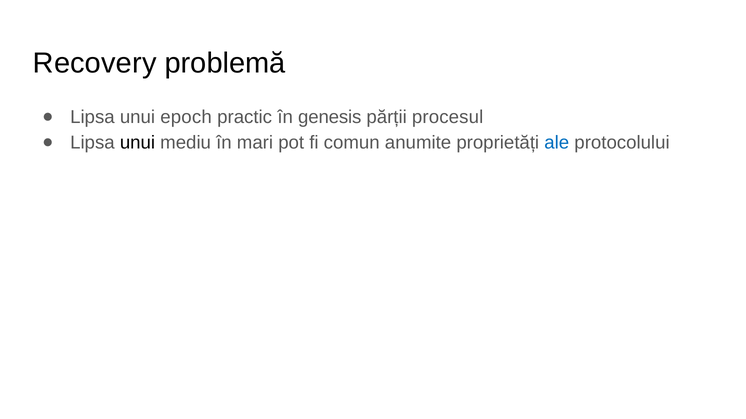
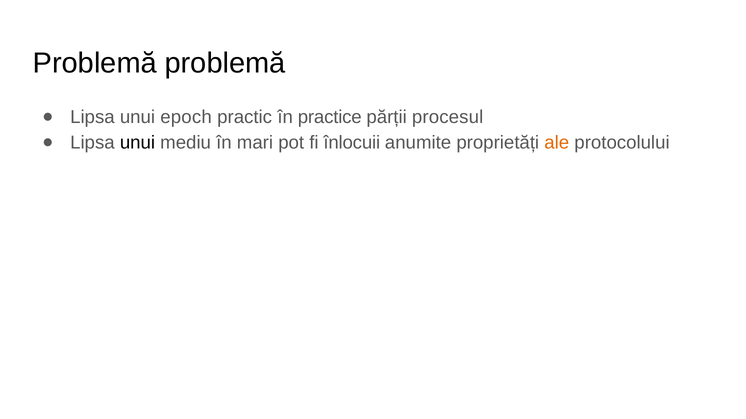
Recovery at (95, 63): Recovery -> Problemă
genesis: genesis -> practice
comun: comun -> înlocuii
ale colour: blue -> orange
